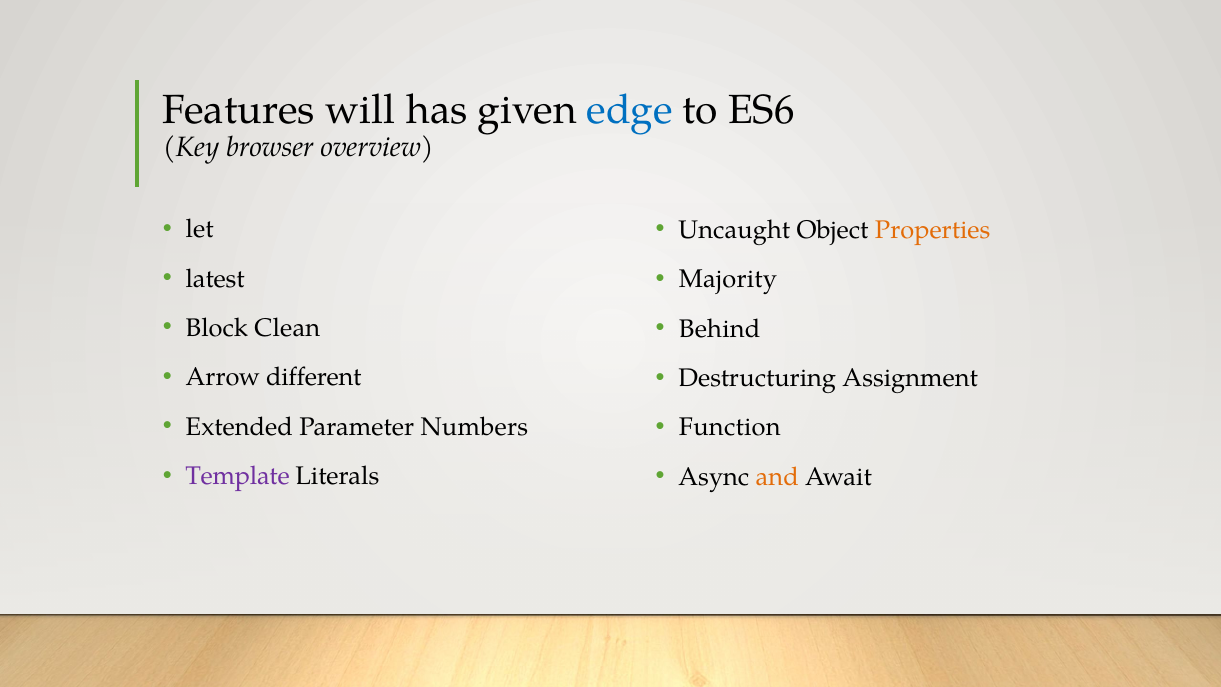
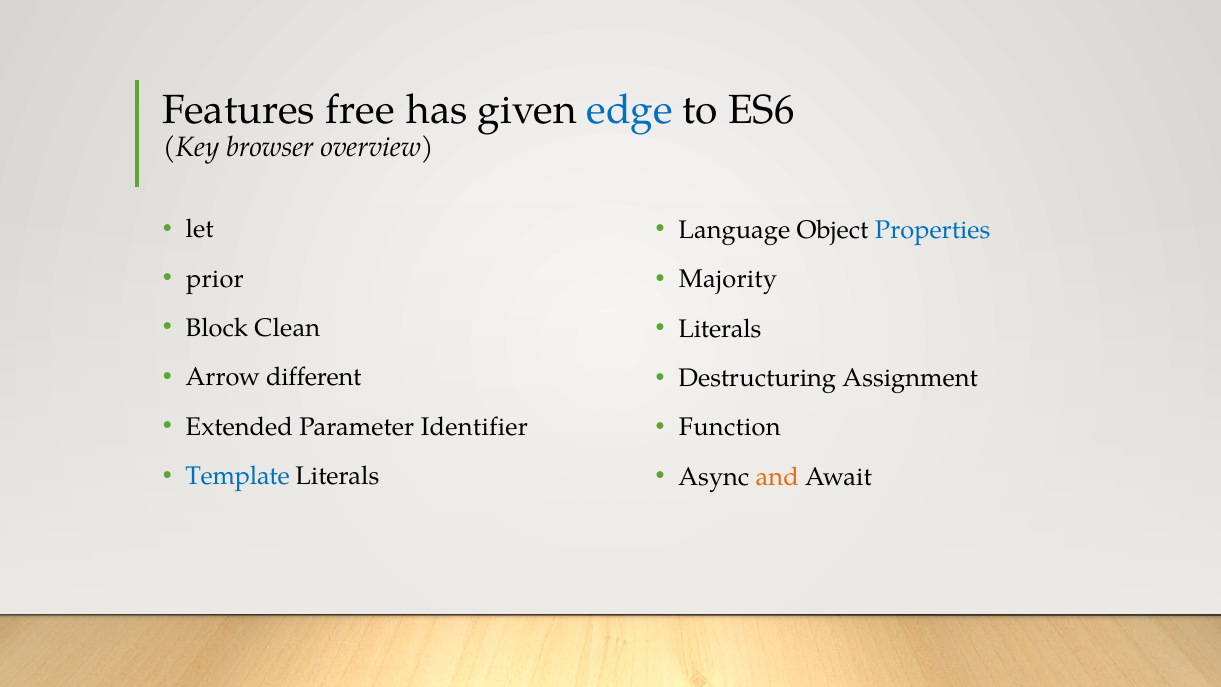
will: will -> free
Uncaught: Uncaught -> Language
Properties colour: orange -> blue
latest: latest -> prior
Behind at (720, 329): Behind -> Literals
Numbers: Numbers -> Identifier
Template colour: purple -> blue
